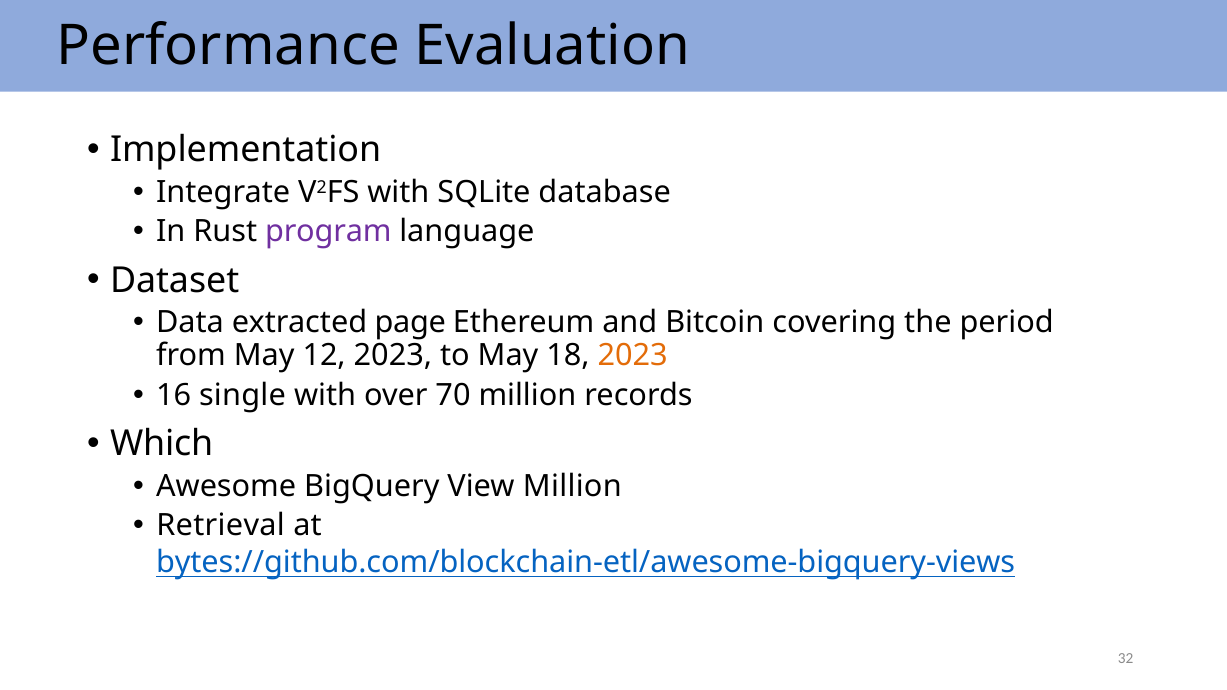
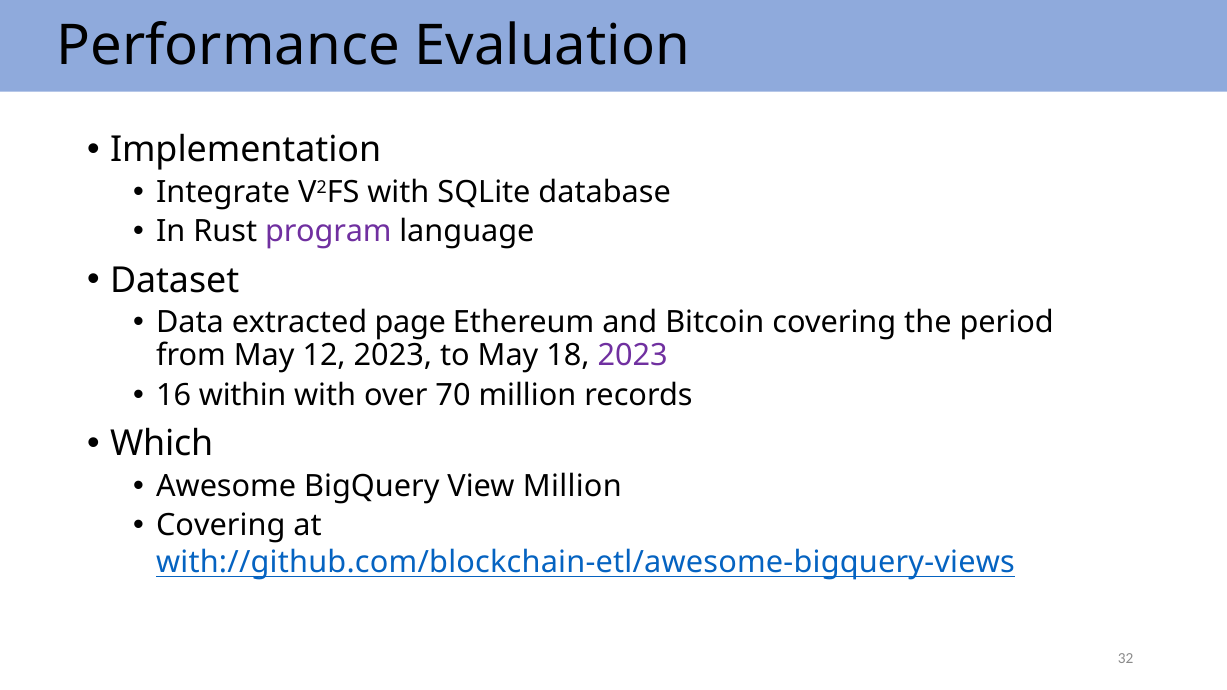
2023 at (633, 356) colour: orange -> purple
single: single -> within
Retrieval at (221, 526): Retrieval -> Covering
bytes://github.com/blockchain-etl/awesome-bigquery-views: bytes://github.com/blockchain-etl/awesome-bigquery-views -> with://github.com/blockchain-etl/awesome-bigquery-views
